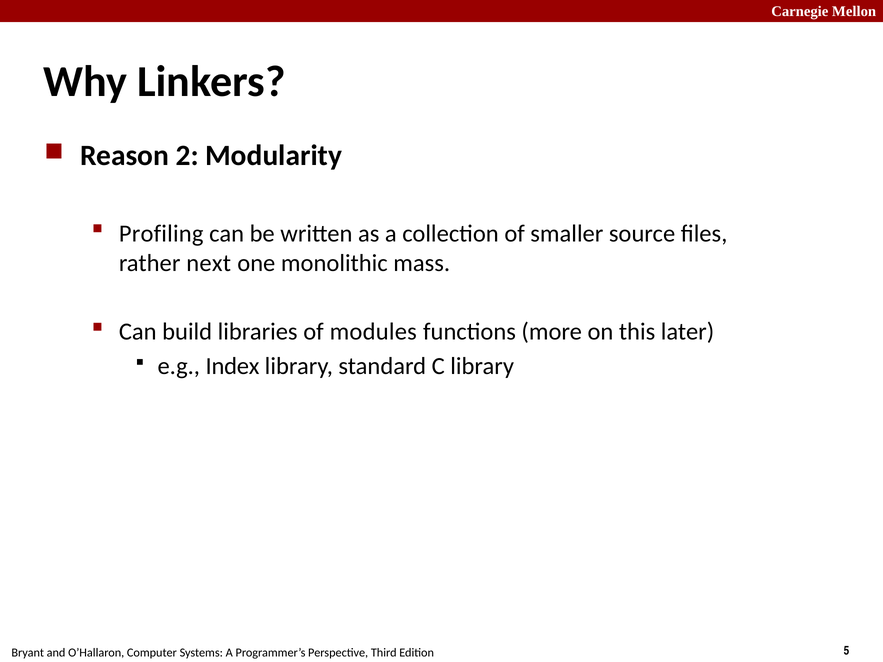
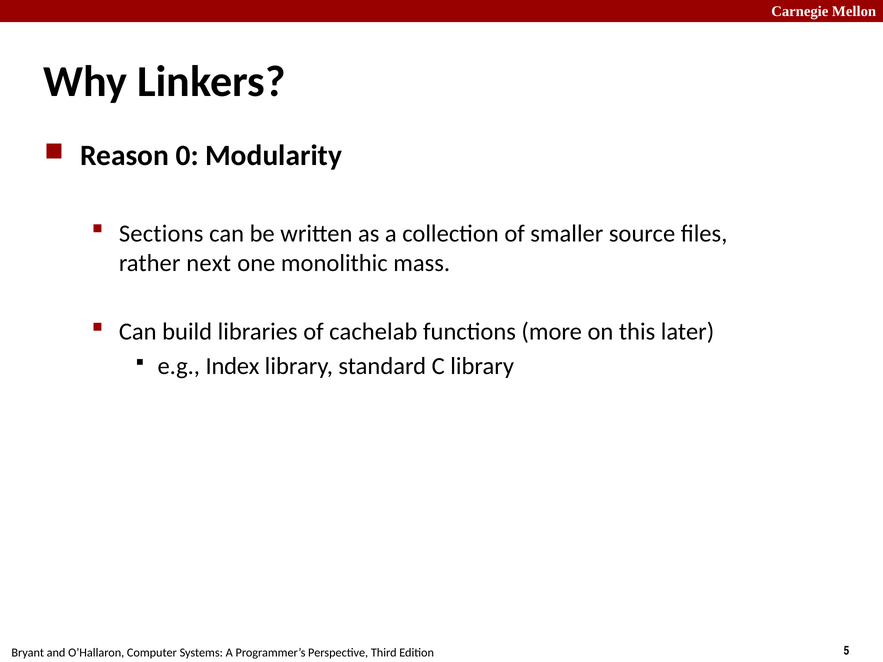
2: 2 -> 0
Profiling: Profiling -> Sections
modules: modules -> cachelab
